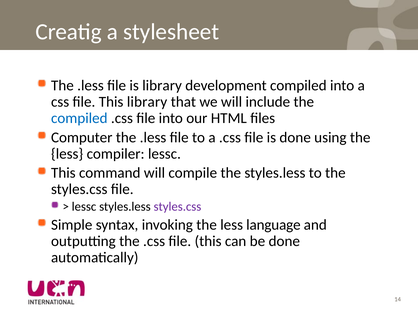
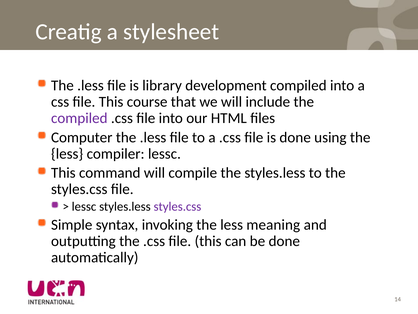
This library: library -> course
compiled at (79, 118) colour: blue -> purple
language: language -> meaning
